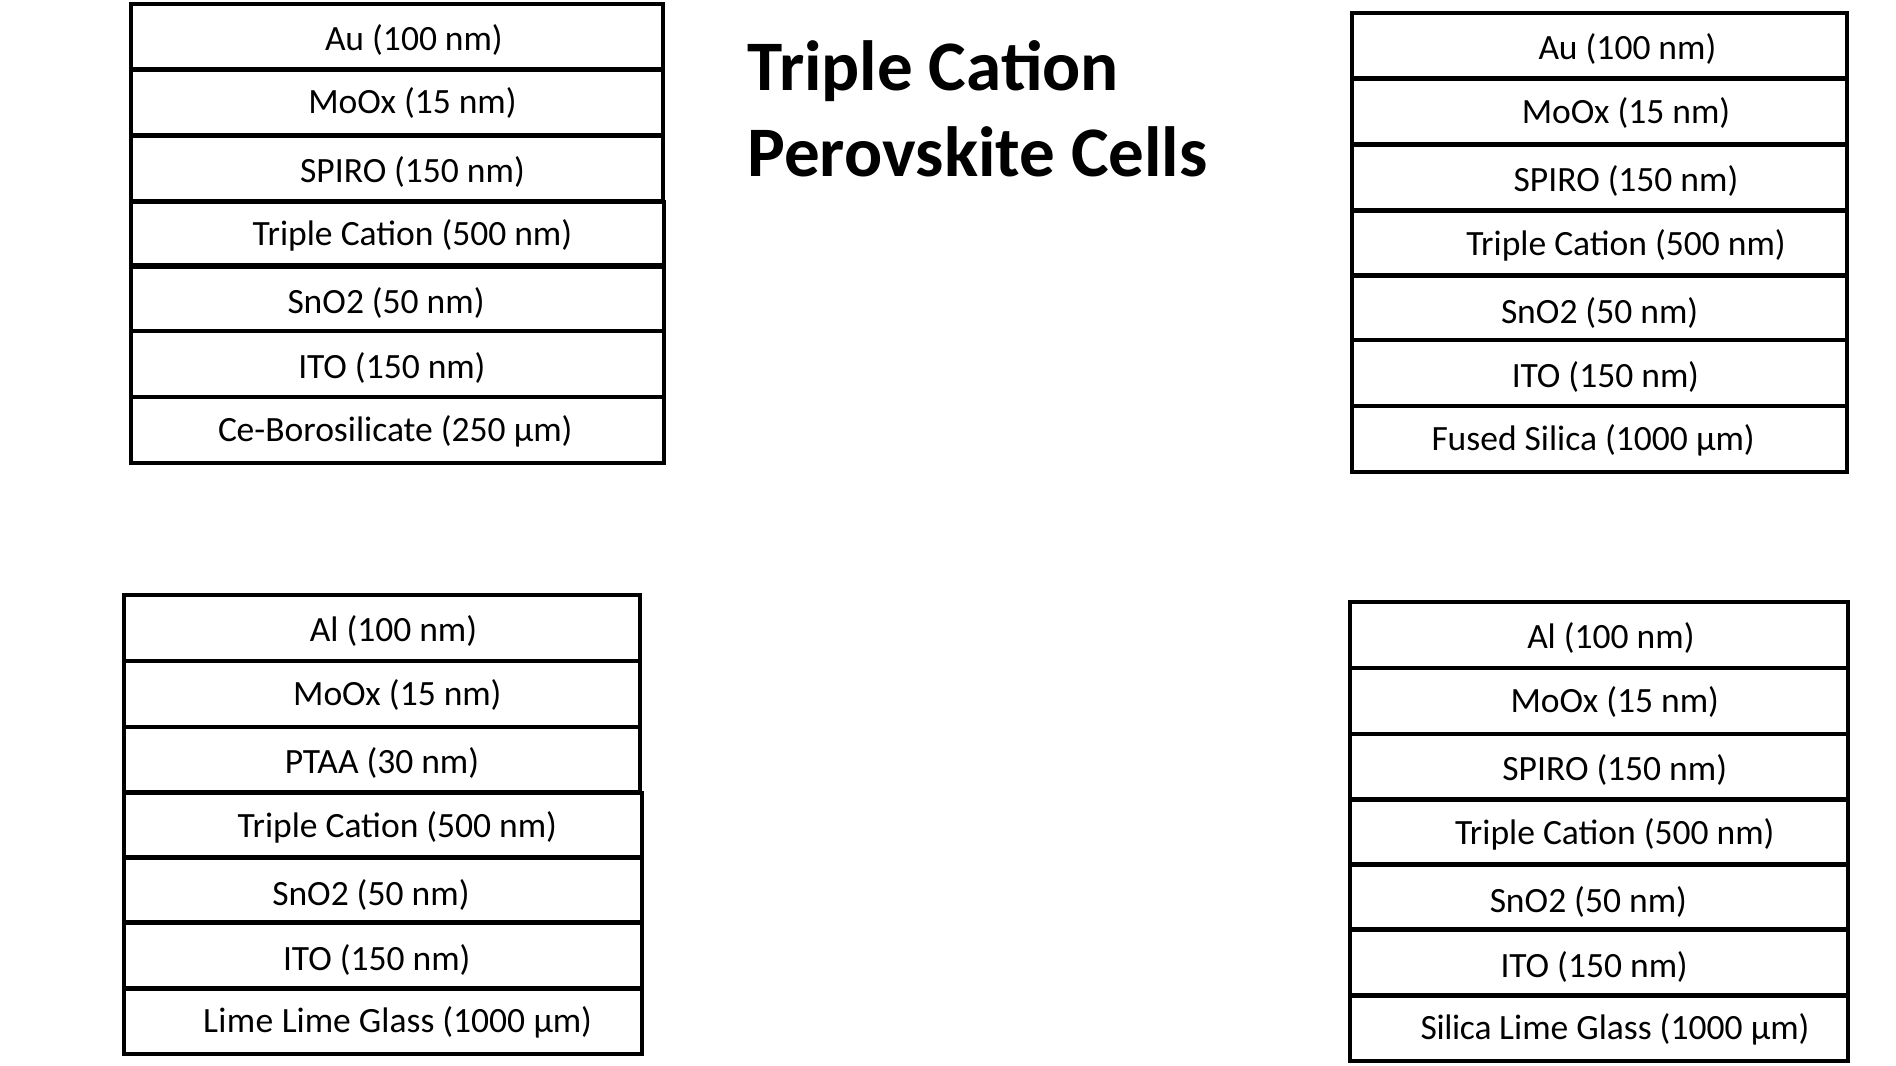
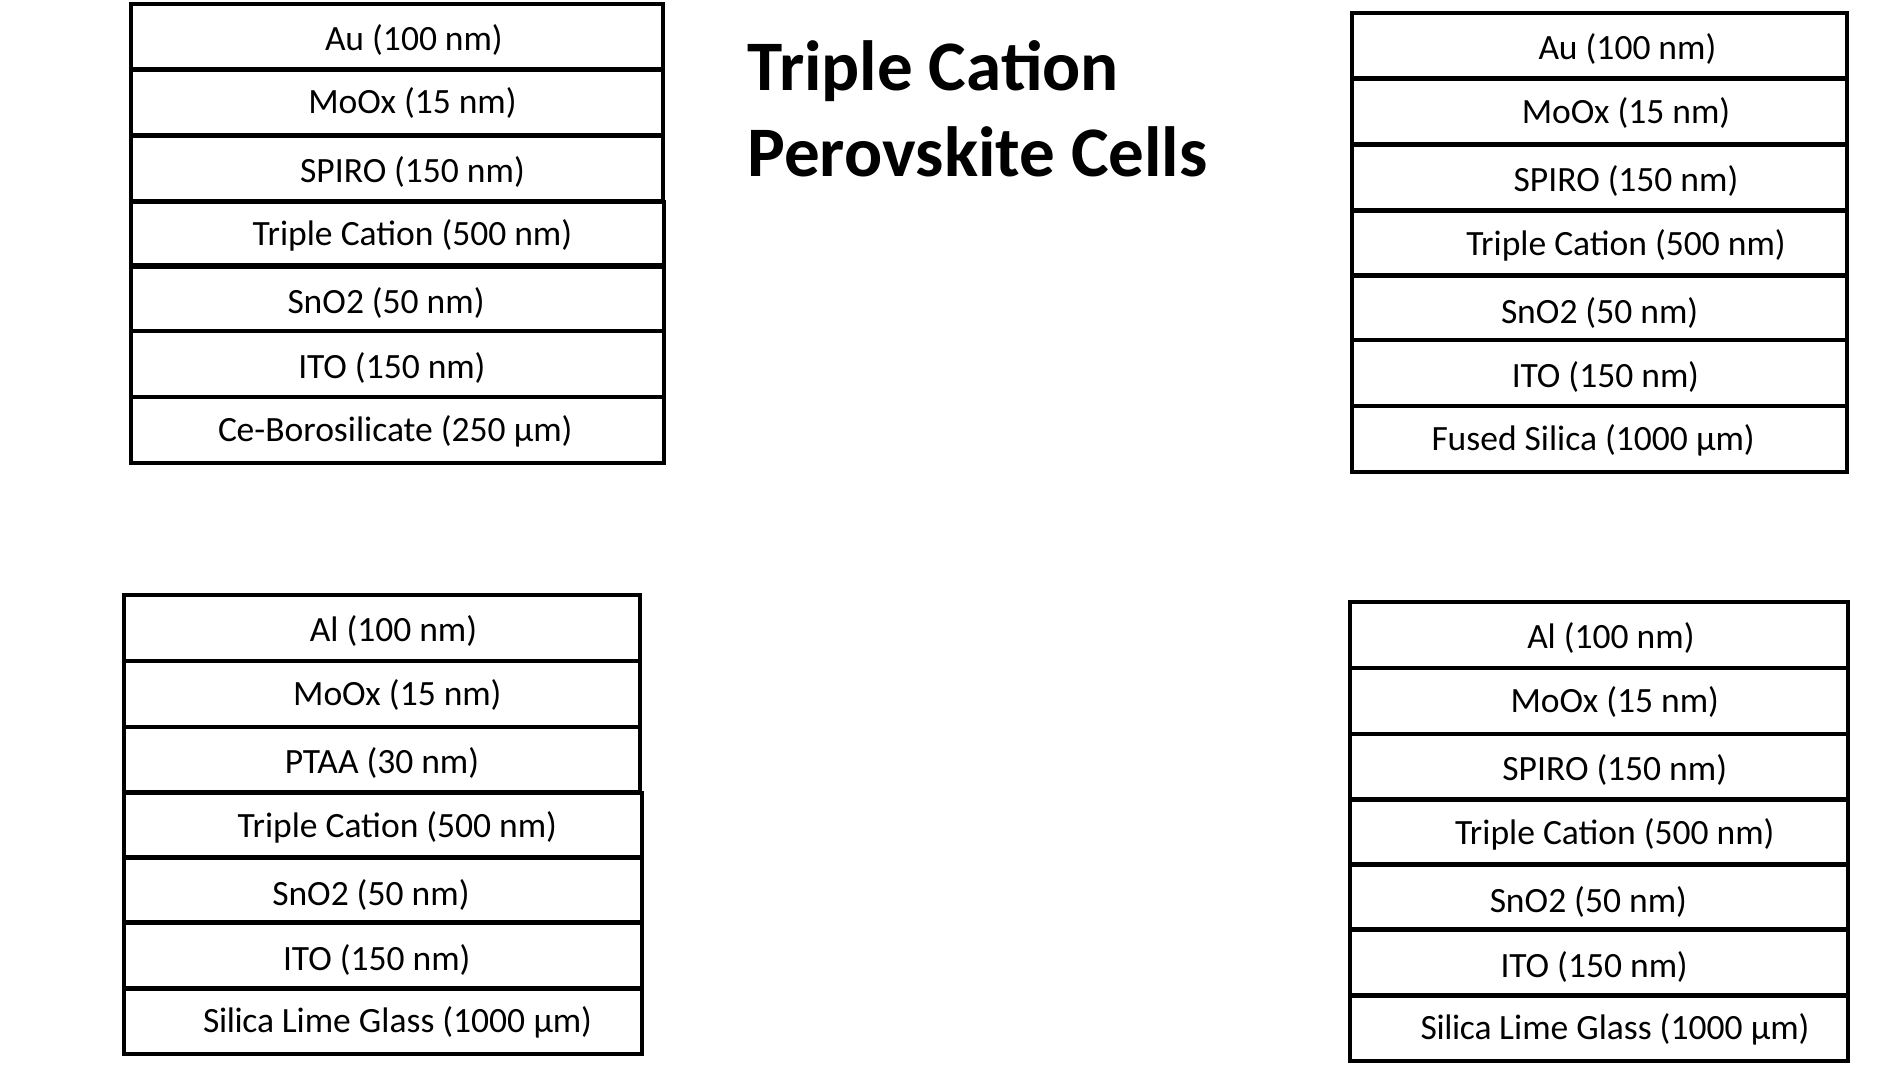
Lime at (238, 1021): Lime -> Silica
